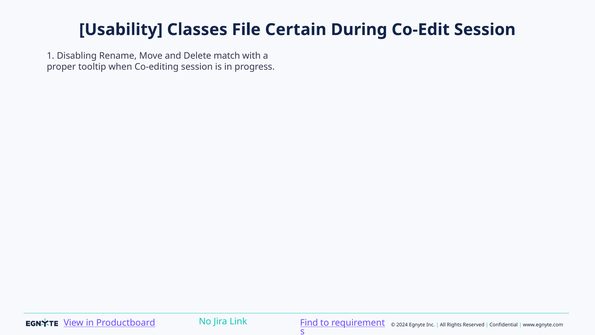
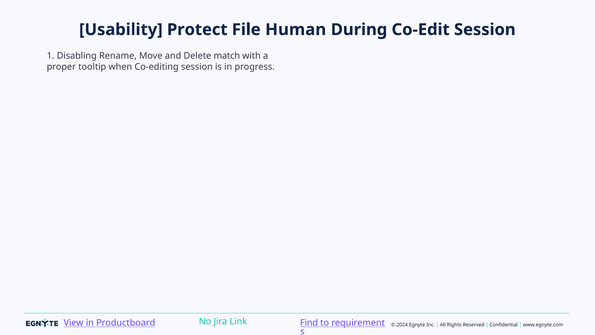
Classes: Classes -> Protect
Certain: Certain -> Human
